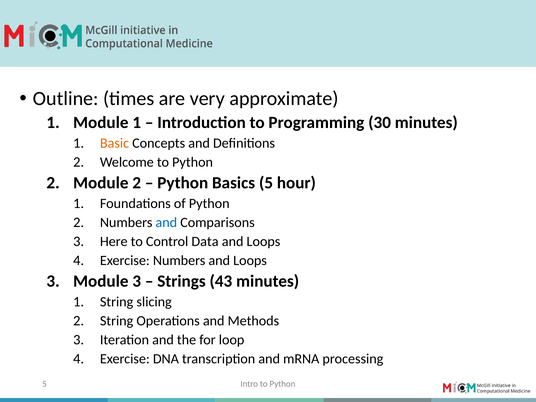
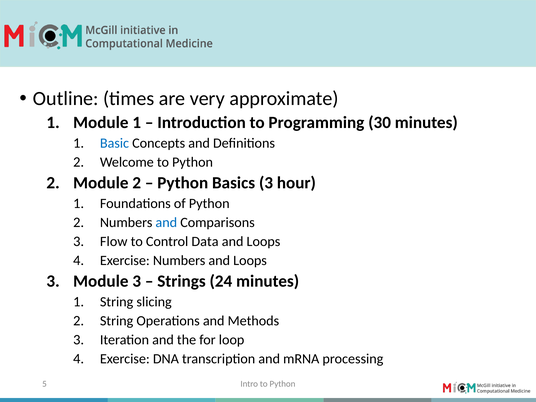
Basic colour: orange -> blue
Basics 5: 5 -> 3
Here: Here -> Flow
43: 43 -> 24
